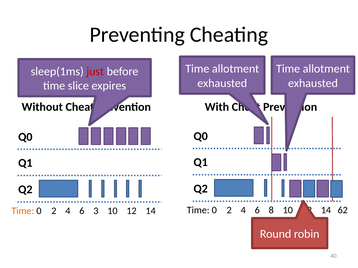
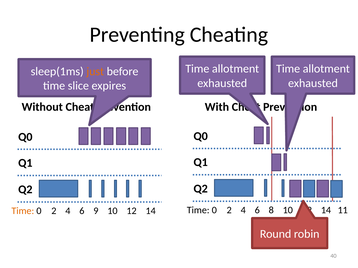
just colour: red -> orange
62: 62 -> 11
3: 3 -> 9
